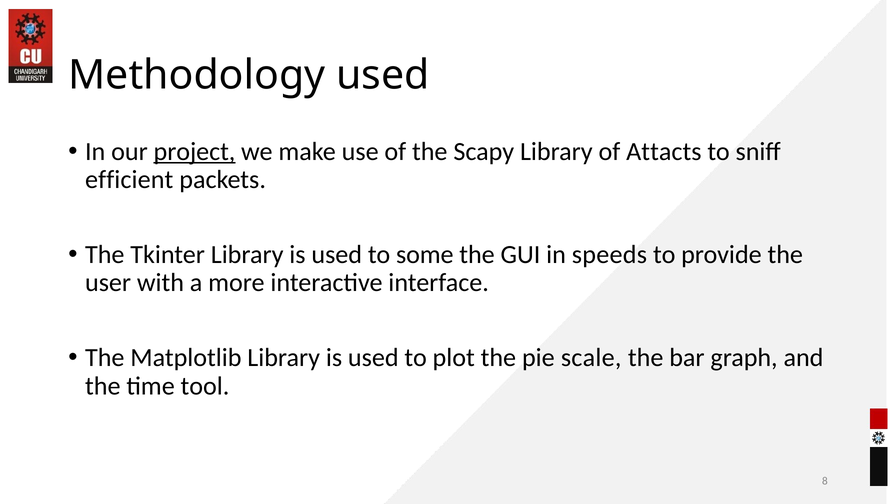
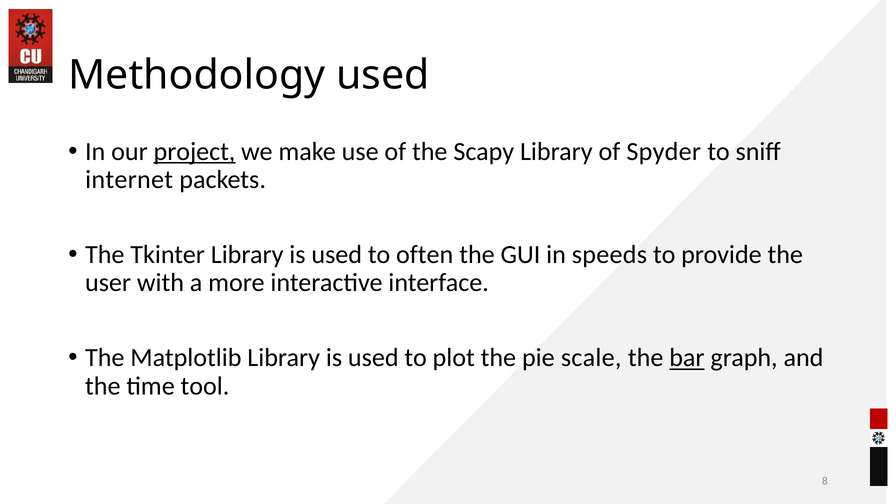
Attacts: Attacts -> Spyder
efficient: efficient -> internet
some: some -> often
bar underline: none -> present
